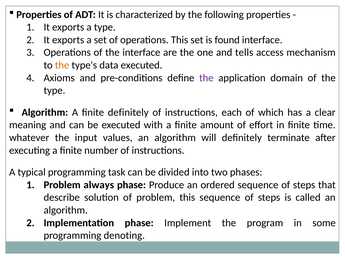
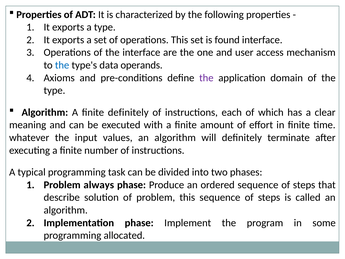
tells: tells -> user
the at (62, 65) colour: orange -> blue
data executed: executed -> operands
denoting: denoting -> allocated
